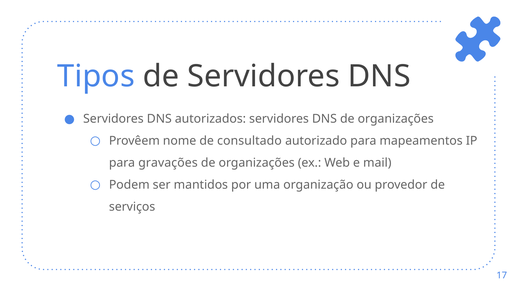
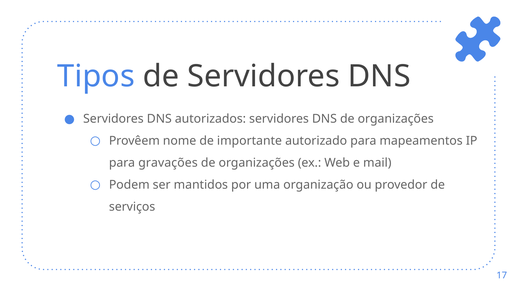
consultado: consultado -> importante
